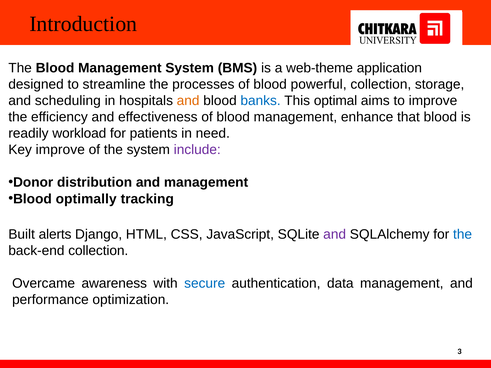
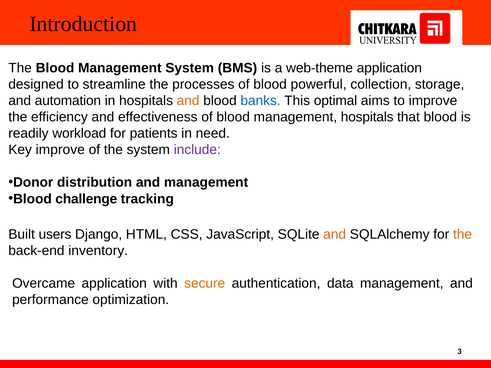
scheduling: scheduling -> automation
management enhance: enhance -> hospitals
optimally: optimally -> challenge
alerts: alerts -> users
and at (335, 234) colour: purple -> orange
the at (463, 234) colour: blue -> orange
back-end collection: collection -> inventory
Overcame awareness: awareness -> application
secure colour: blue -> orange
